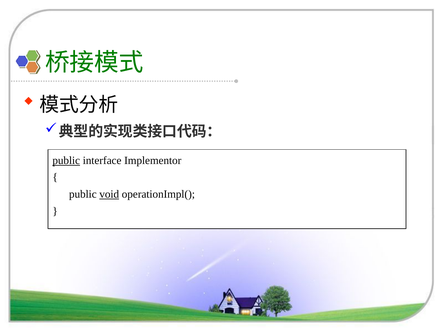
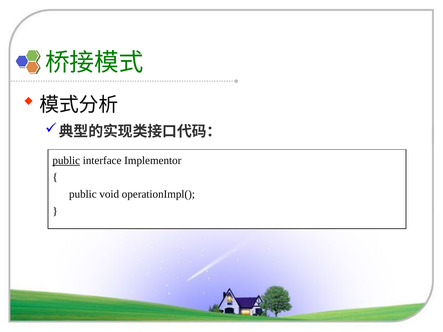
void underline: present -> none
